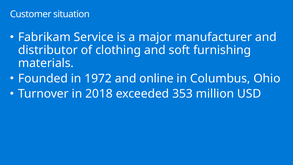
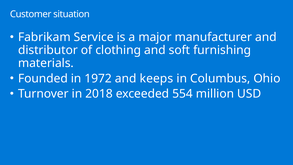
online: online -> keeps
353: 353 -> 554
